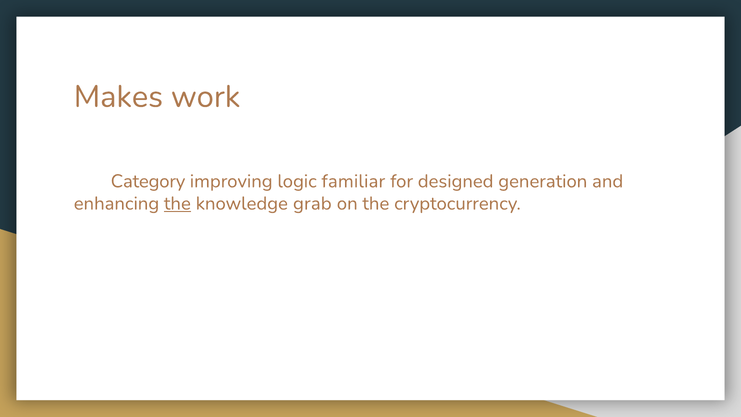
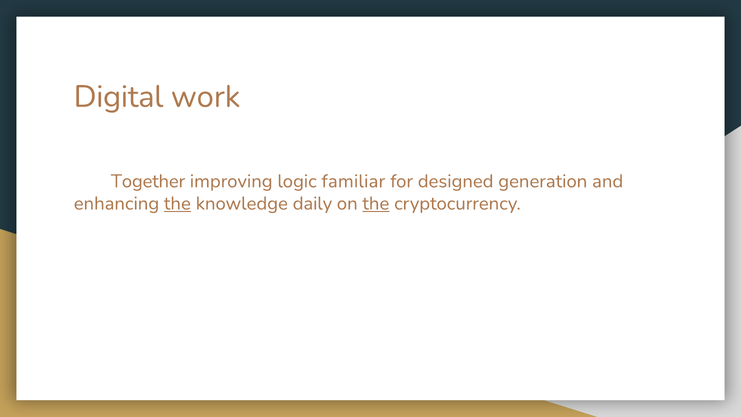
Makes: Makes -> Digital
Category: Category -> Together
grab: grab -> daily
the at (376, 203) underline: none -> present
